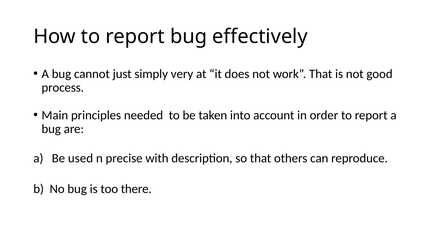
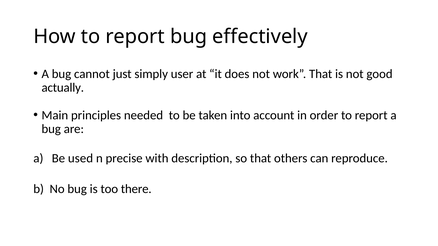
very: very -> user
process: process -> actually
